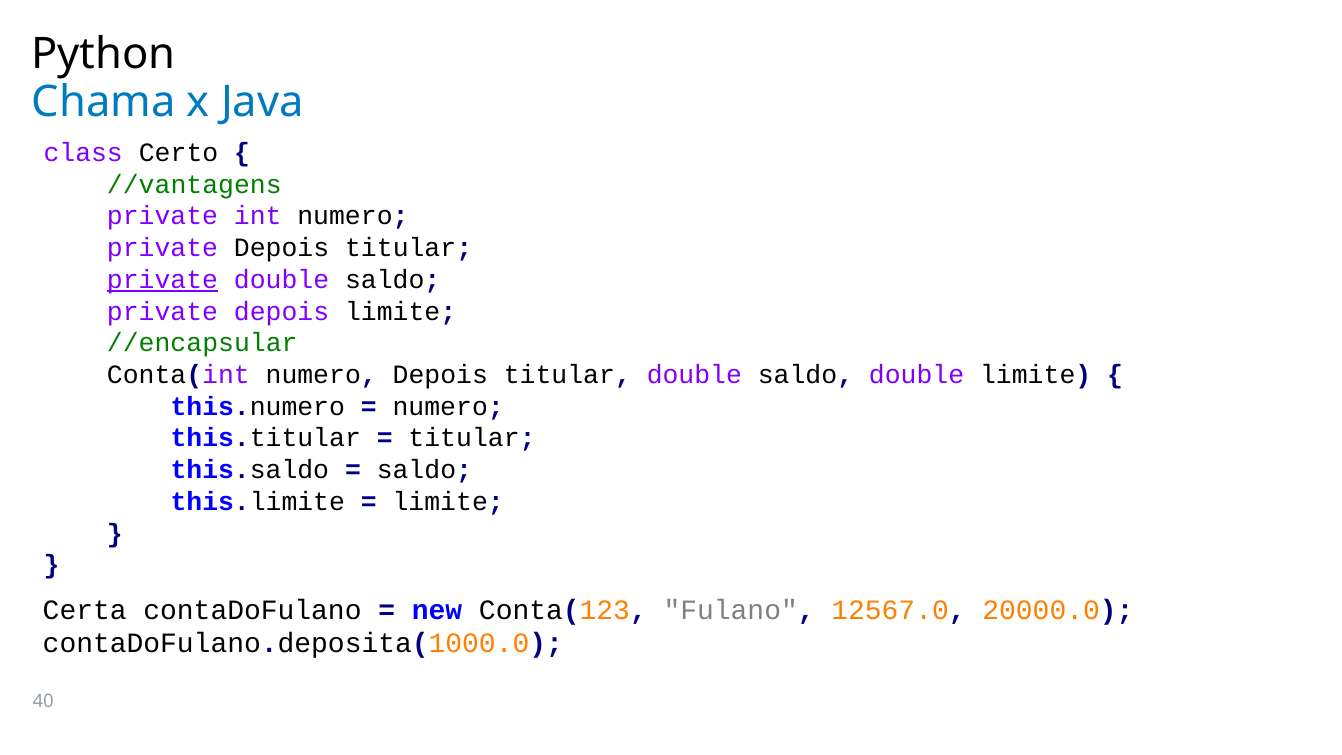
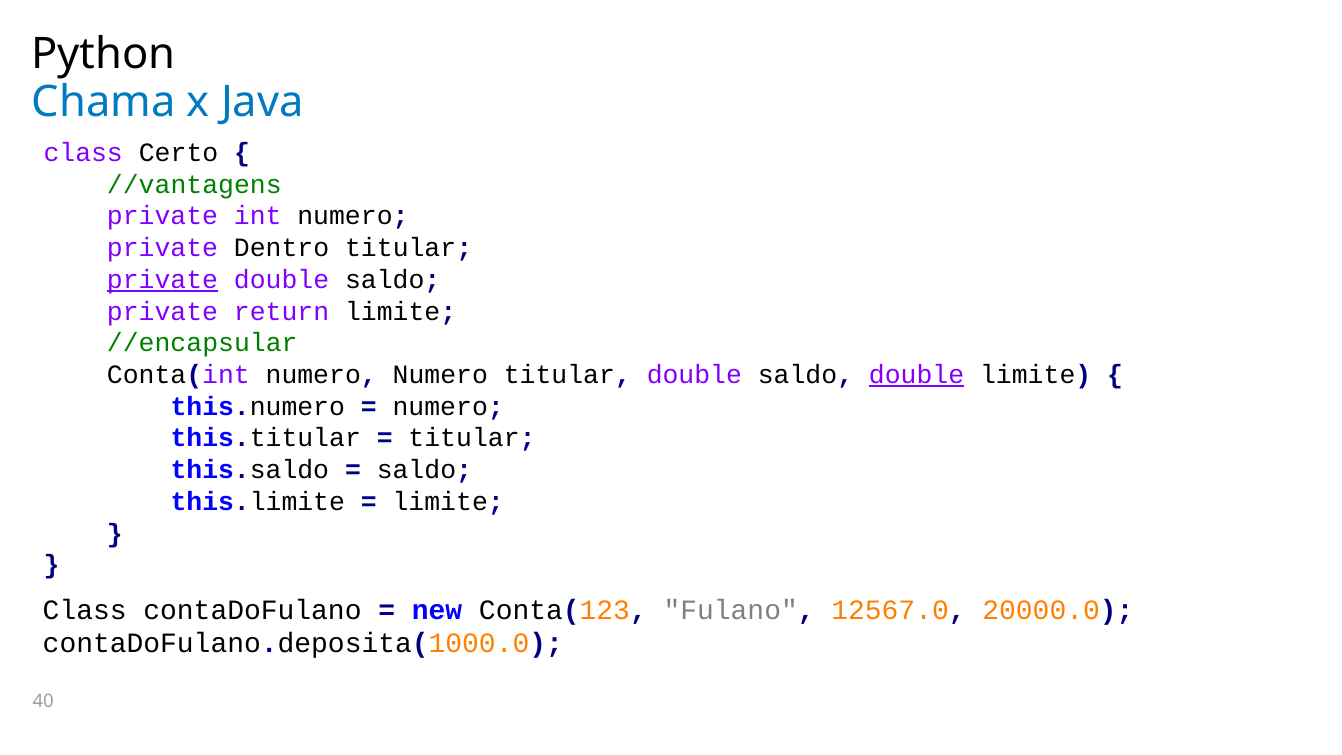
Depois at (282, 248): Depois -> Dentro
depois at (282, 311): depois -> return
numero Depois: Depois -> Numero
double at (917, 375) underline: none -> present
Certa at (85, 610): Certa -> Class
